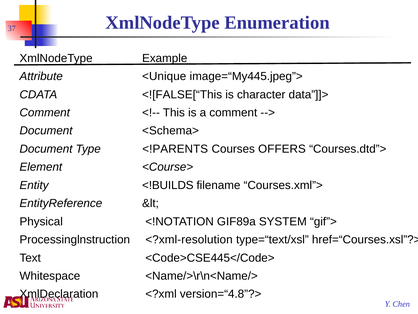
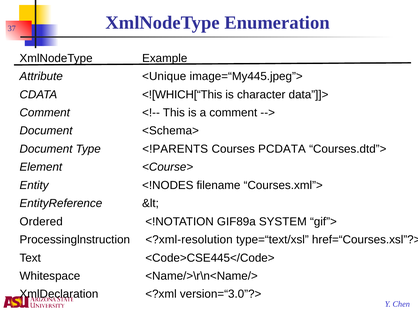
<![FALSE[“This: <![FALSE[“This -> <![WHICH[“This
OFFERS: OFFERS -> PCDATA
<!BUILDS: <!BUILDS -> <!NODES
Physical: Physical -> Ordered
version=“4.8”?>: version=“4.8”?> -> version=“3.0”?>
